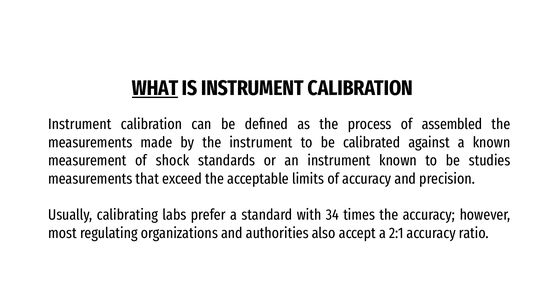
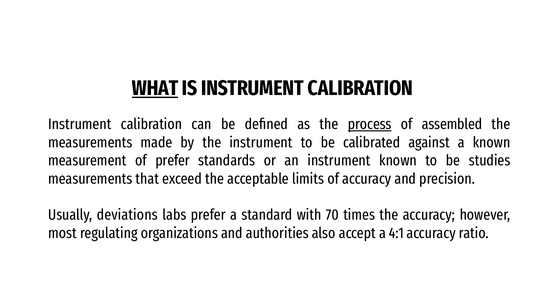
process underline: none -> present
of shock: shock -> prefer
calibrating: calibrating -> deviations
34: 34 -> 70
2:1: 2:1 -> 4:1
